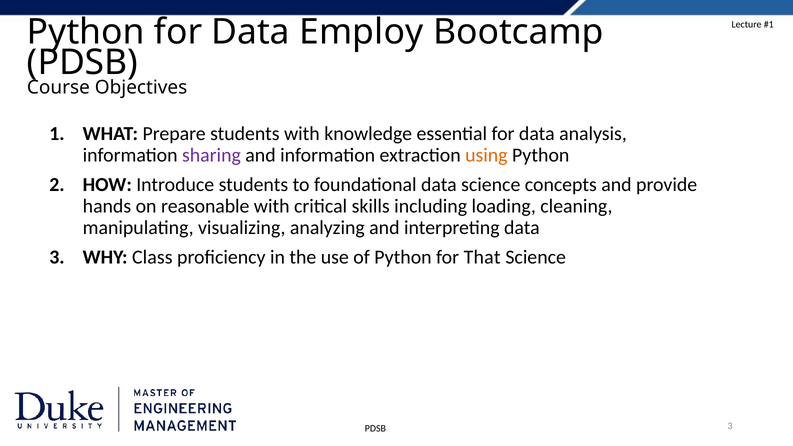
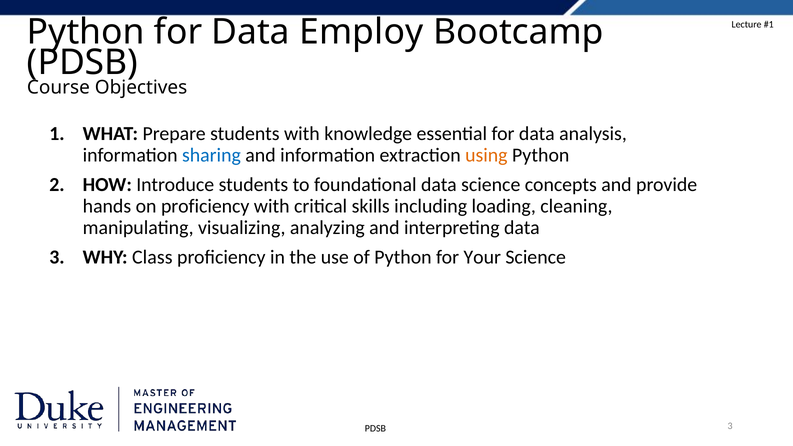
sharing colour: purple -> blue
on reasonable: reasonable -> proficiency
That: That -> Your
